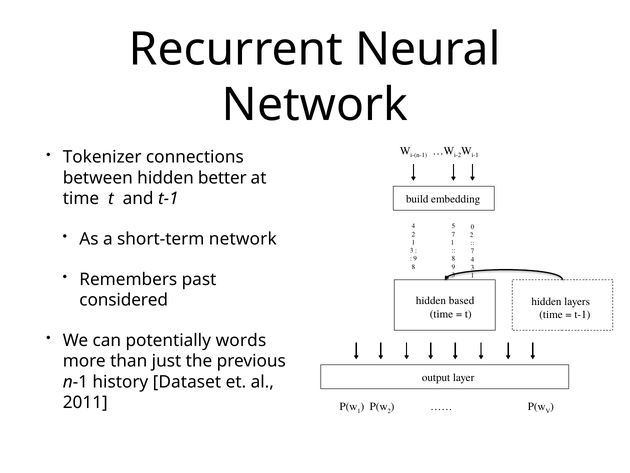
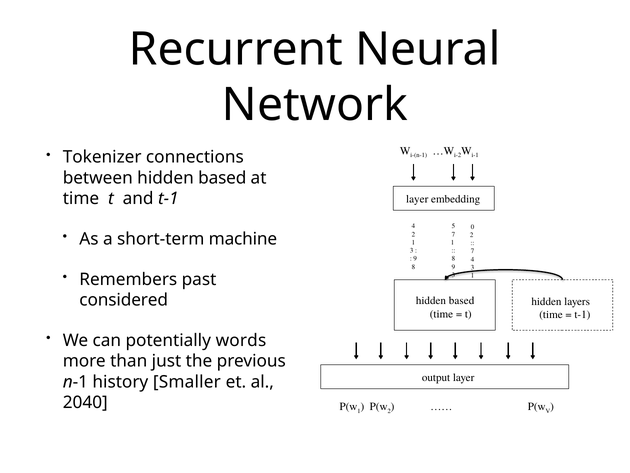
between hidden better: better -> based
build at (417, 199): build -> layer
short-term network: network -> machine
Dataset: Dataset -> Smaller
2011: 2011 -> 2040
